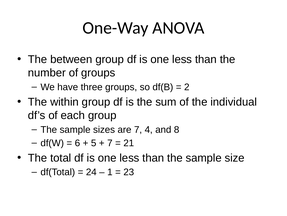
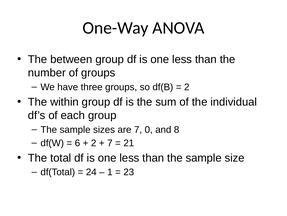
4: 4 -> 0
5 at (94, 143): 5 -> 2
